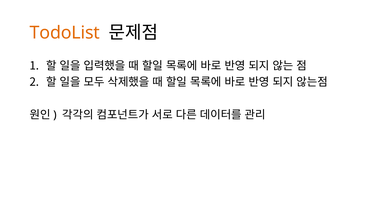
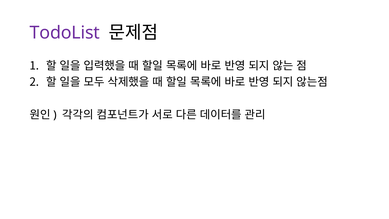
TodoList colour: orange -> purple
